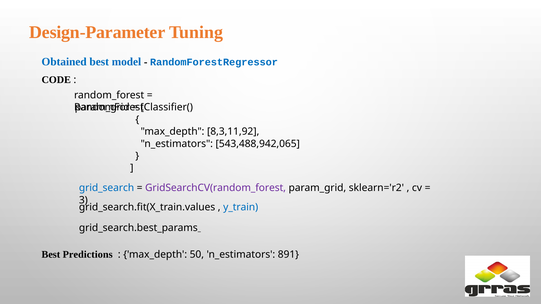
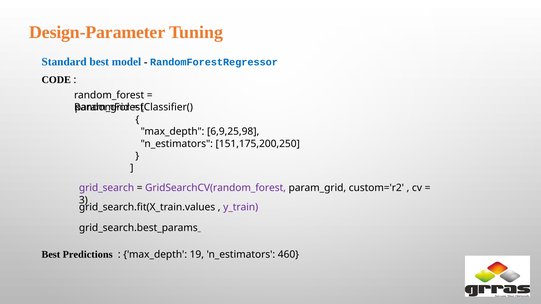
Obtained: Obtained -> Standard
8,3,11,92: 8,3,11,92 -> 6,9,25,98
543,488,942,065: 543,488,942,065 -> 151,175,200,250
grid_search colour: blue -> purple
sklearn='r2: sklearn='r2 -> custom='r2
y_train colour: blue -> purple
50: 50 -> 19
891: 891 -> 460
